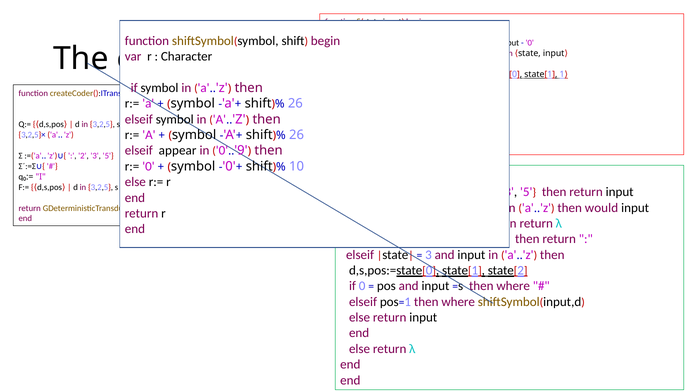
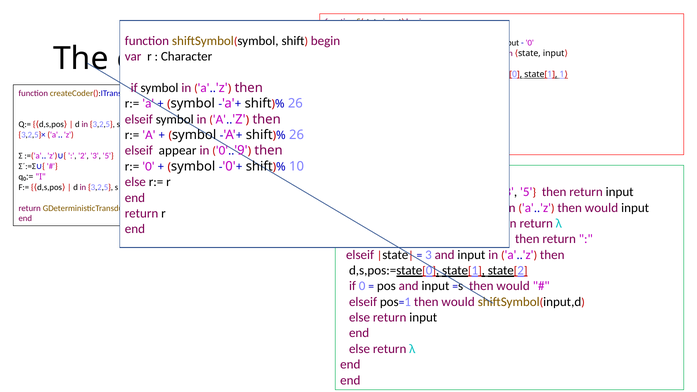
=s then where: where -> would
pos=1 then where: where -> would
